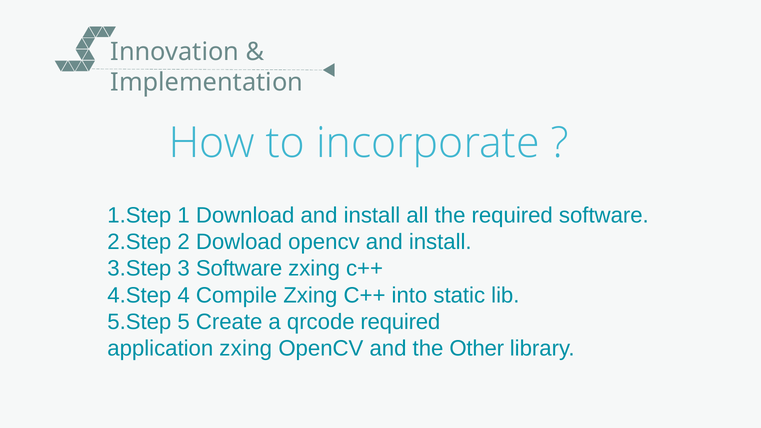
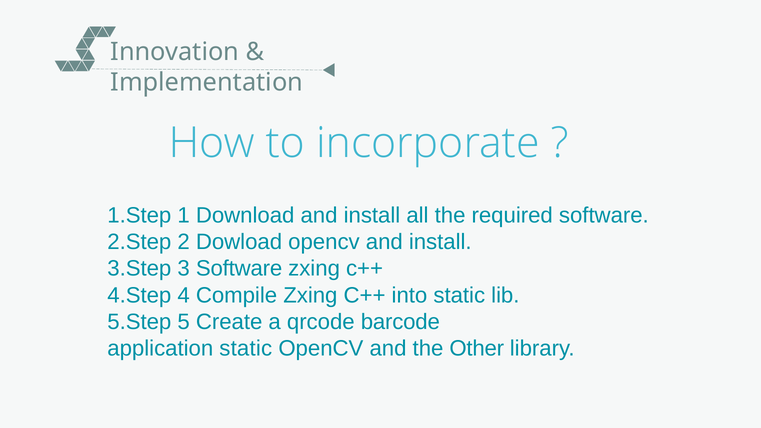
qrcode required: required -> barcode
application zxing: zxing -> static
